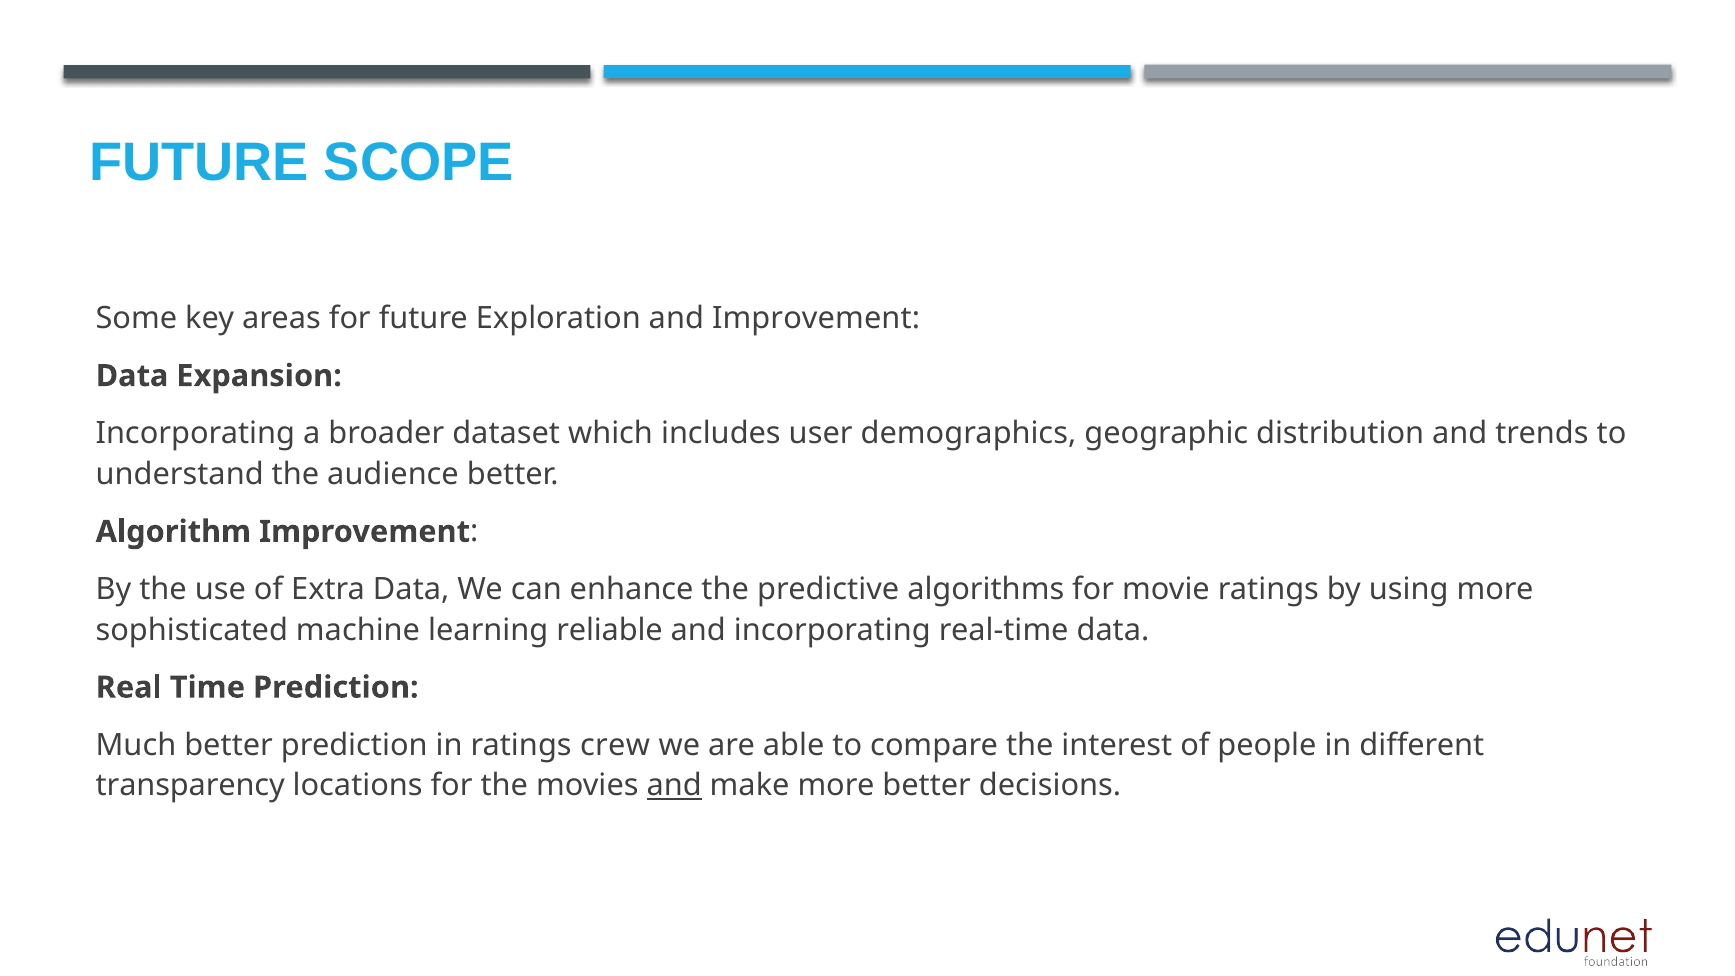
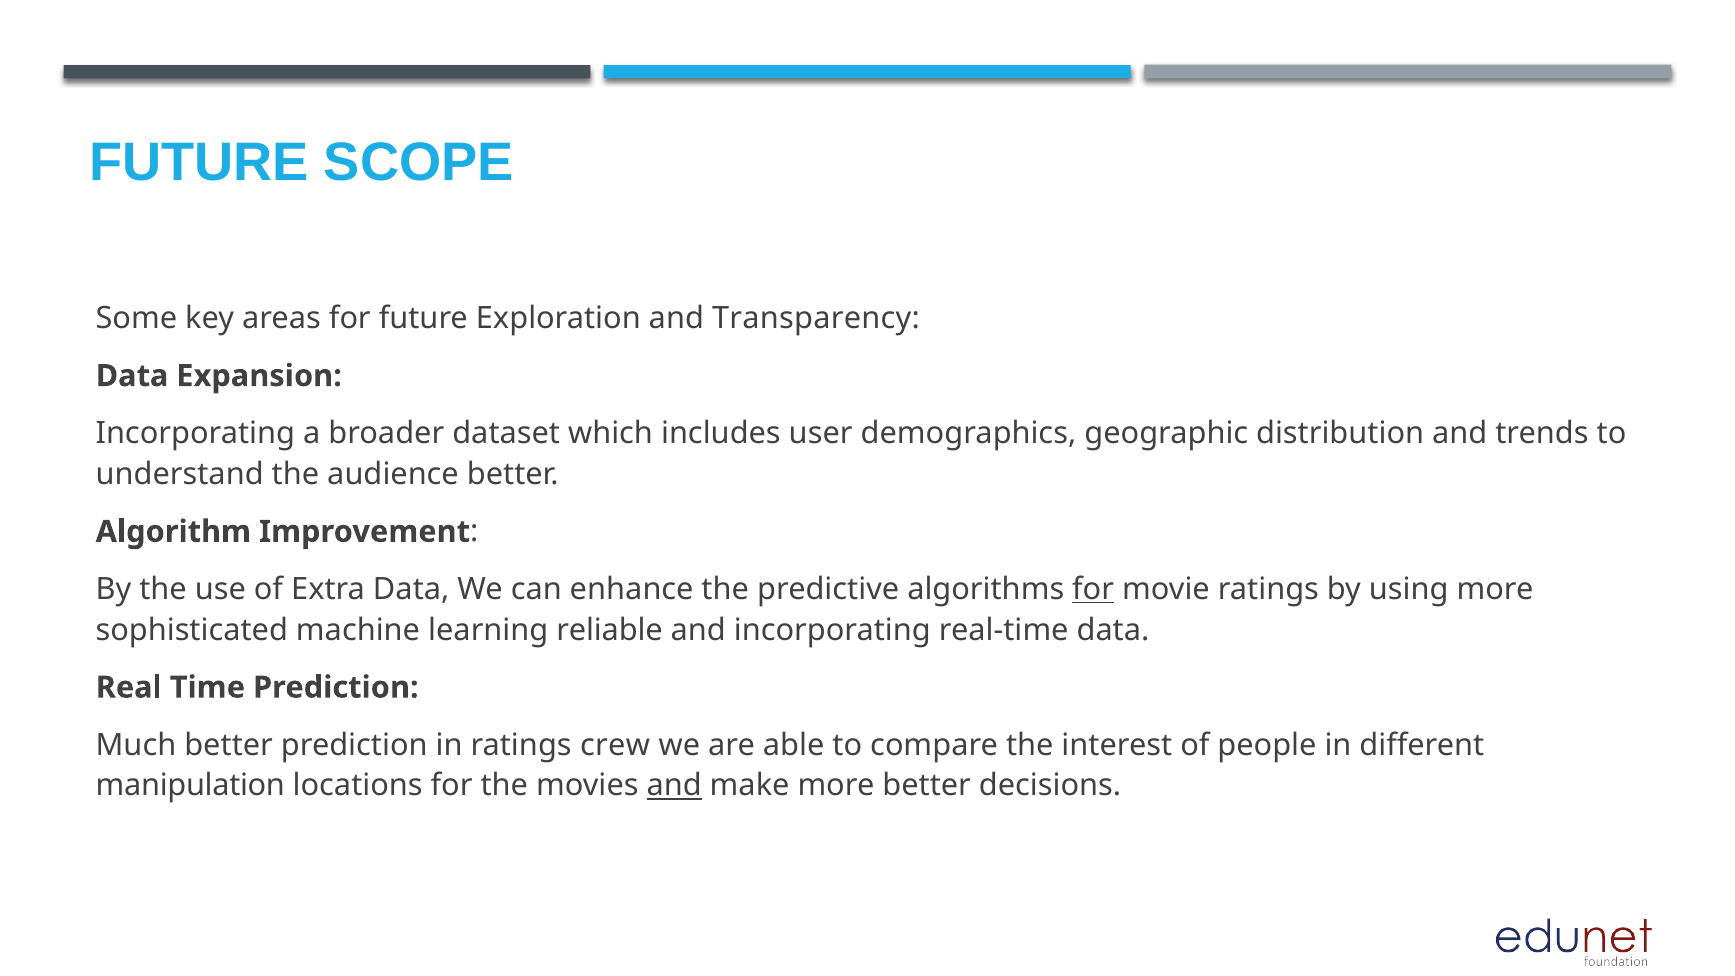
and Improvement: Improvement -> Transparency
for at (1093, 589) underline: none -> present
transparency: transparency -> manipulation
